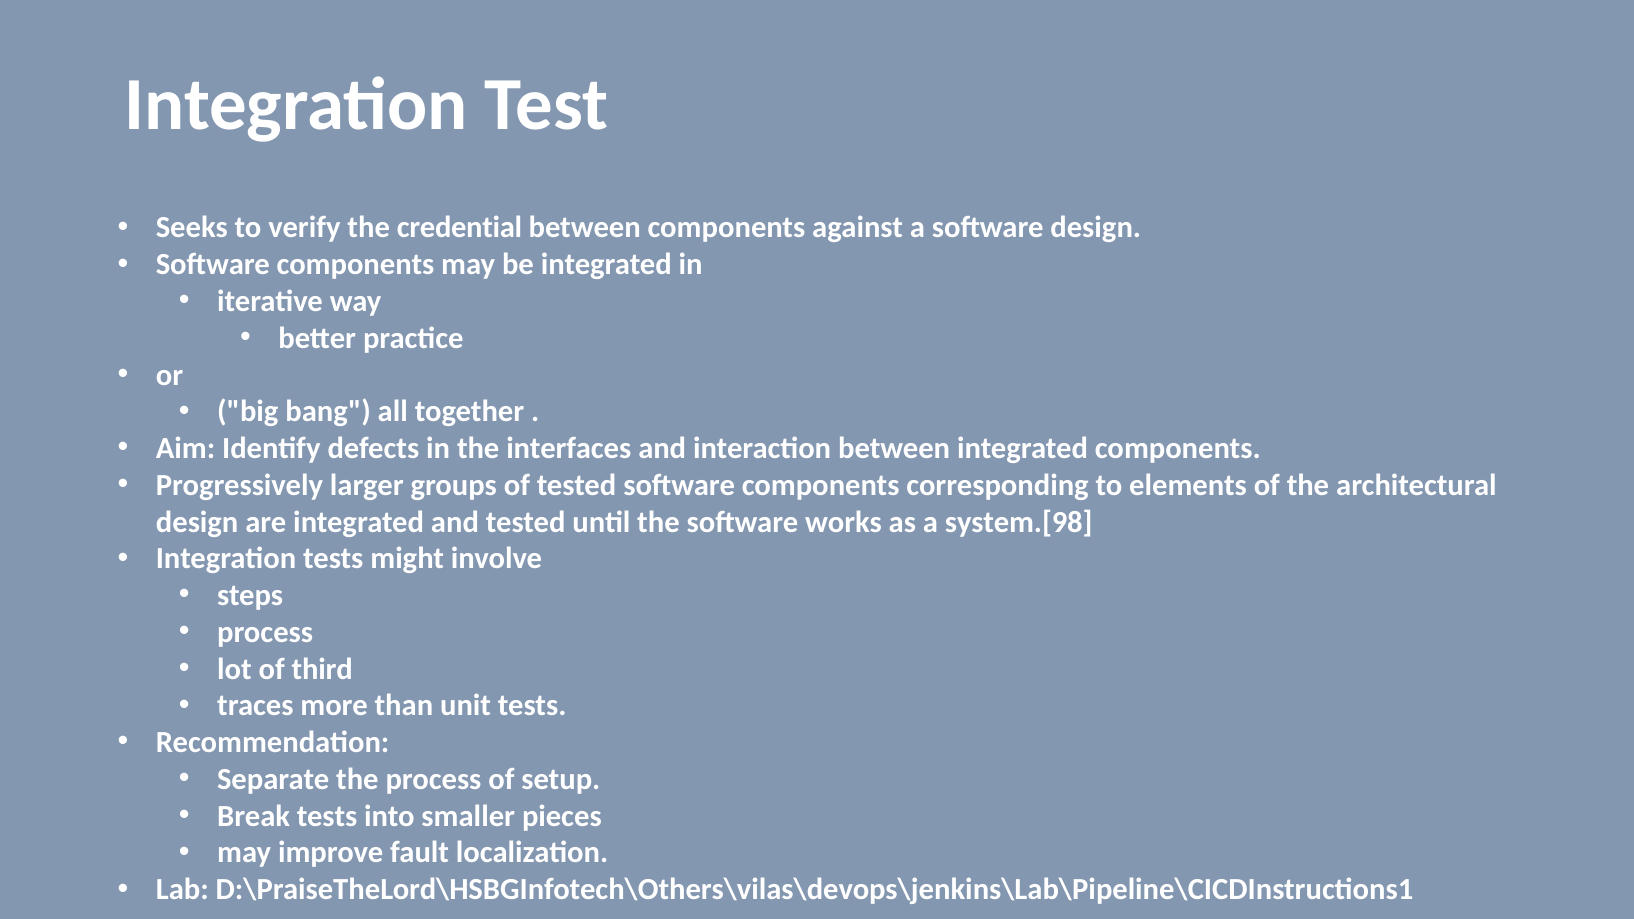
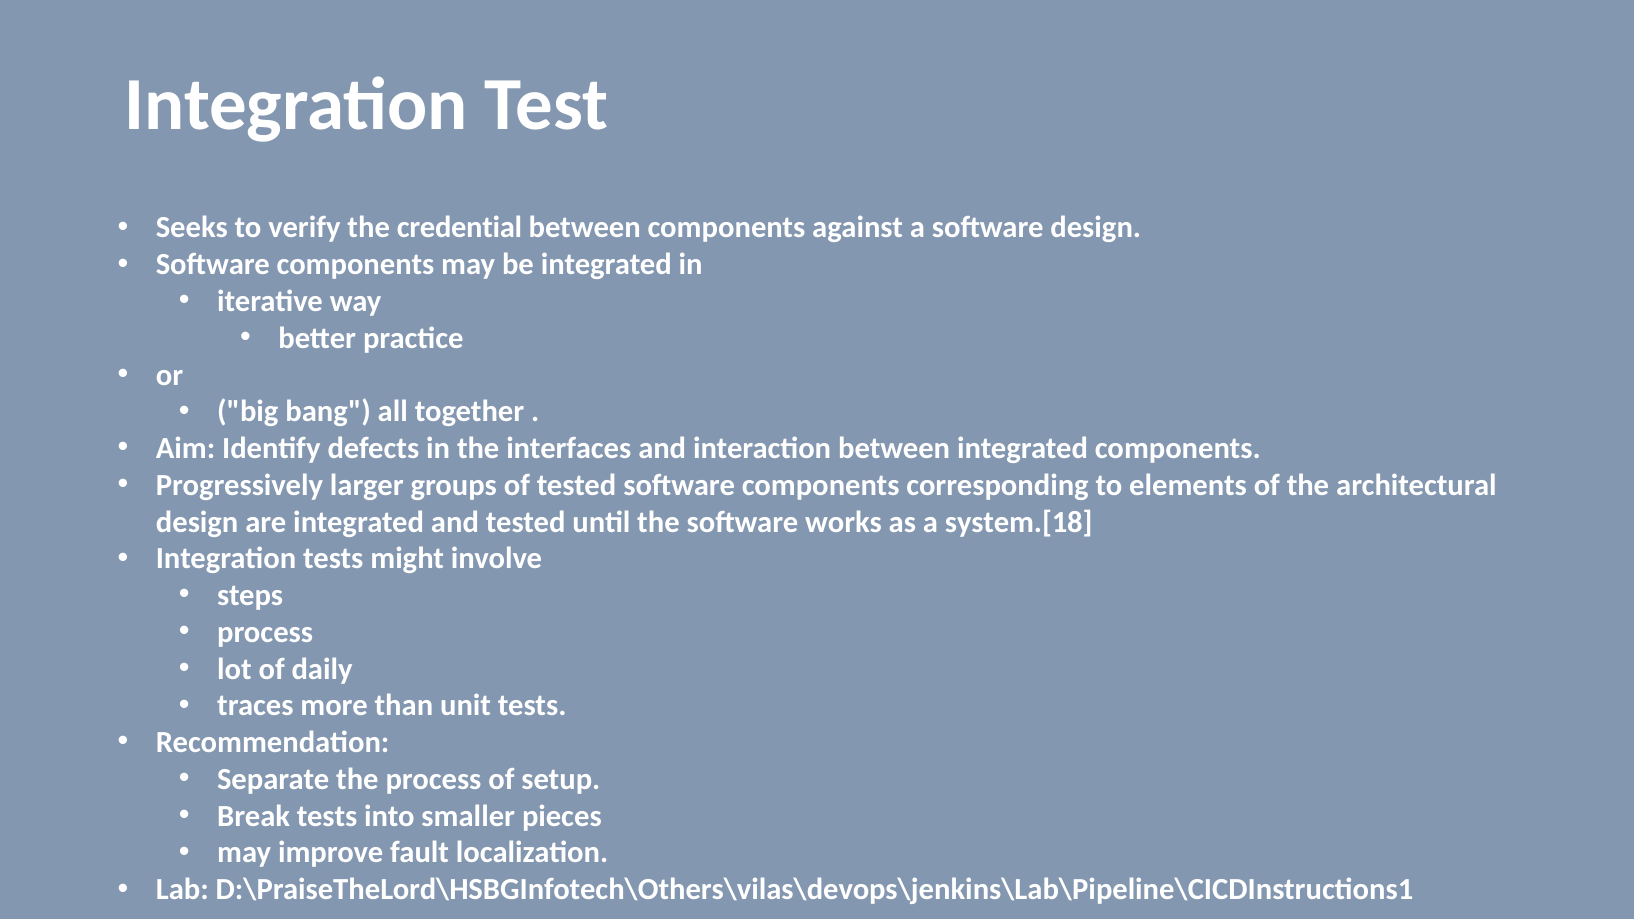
system.[98: system.[98 -> system.[18
third: third -> daily
